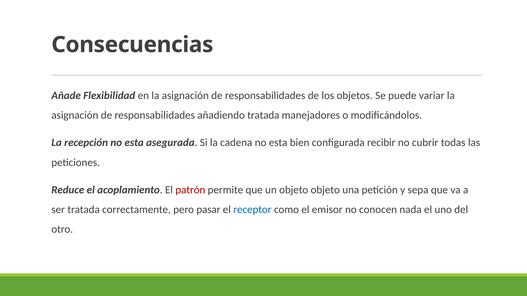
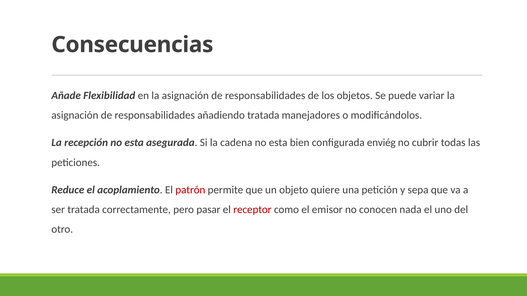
recibir: recibir -> enviég
objeto objeto: objeto -> quiere
receptor colour: blue -> red
